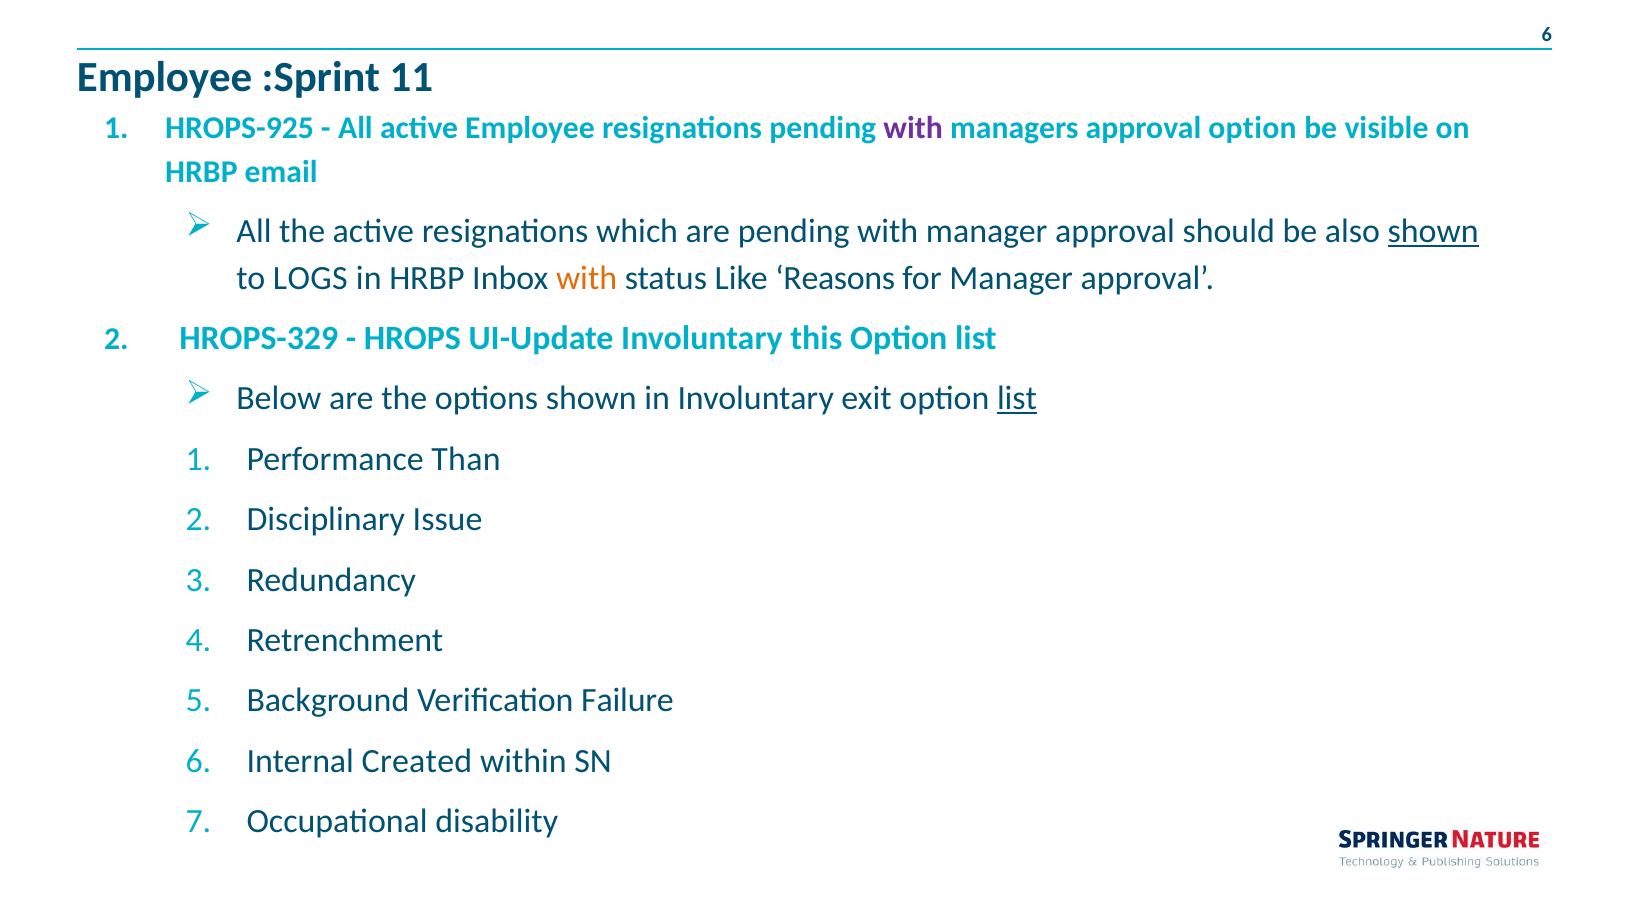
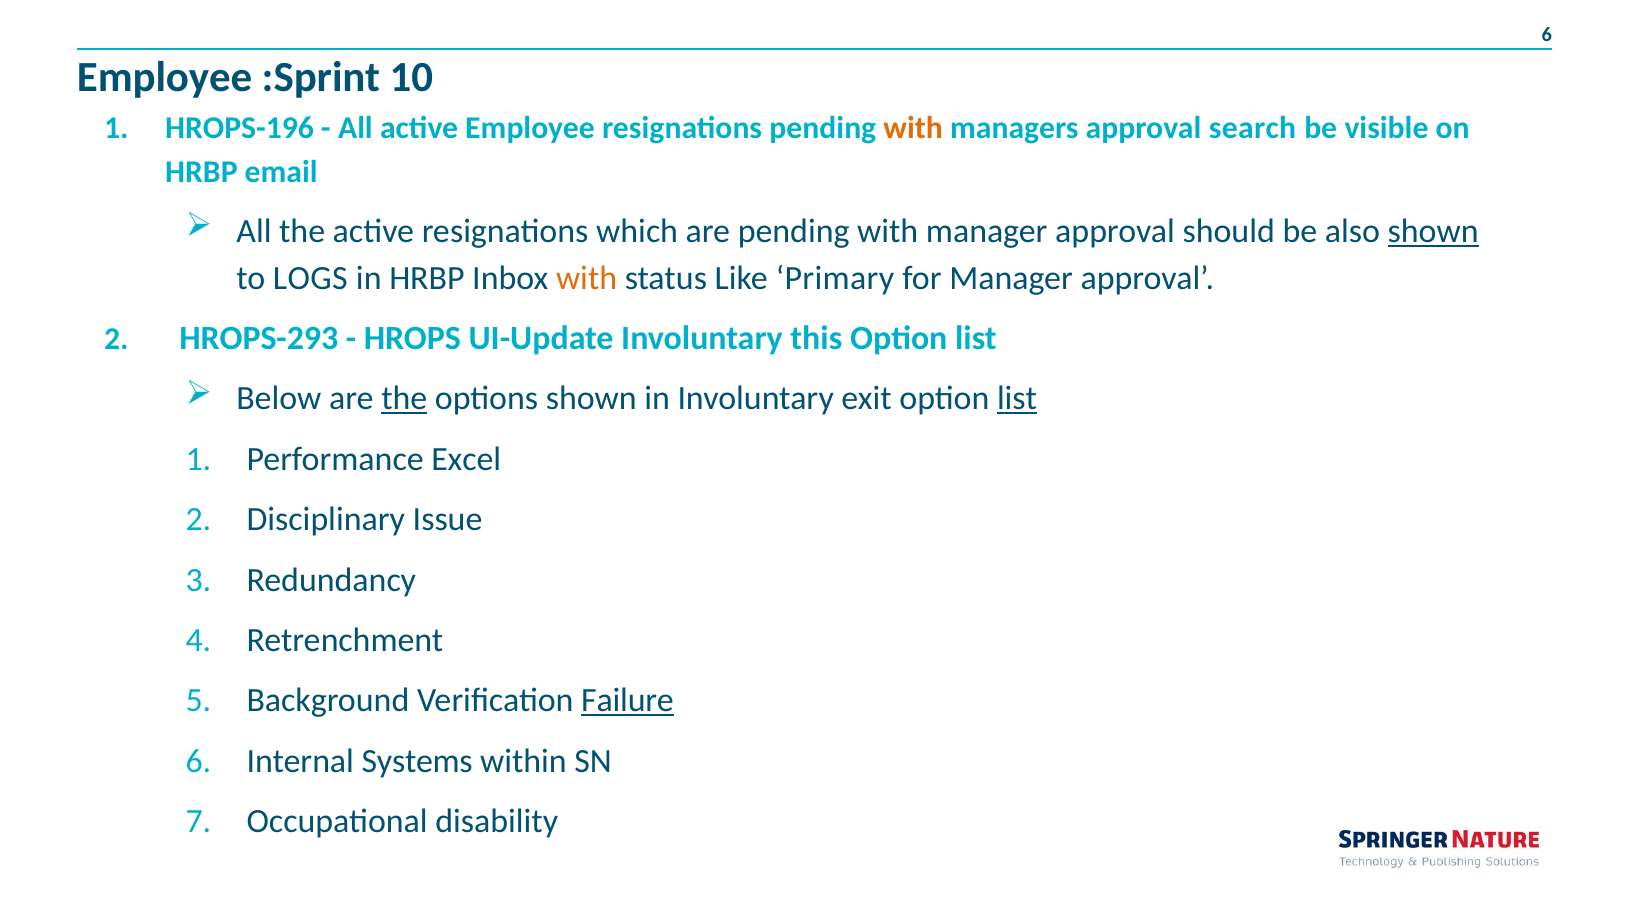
11: 11 -> 10
HROPS-925: HROPS-925 -> HROPS-196
with at (913, 128) colour: purple -> orange
approval option: option -> search
Reasons: Reasons -> Primary
HROPS-329: HROPS-329 -> HROPS-293
the at (404, 399) underline: none -> present
Than: Than -> Excel
Failure underline: none -> present
Created: Created -> Systems
